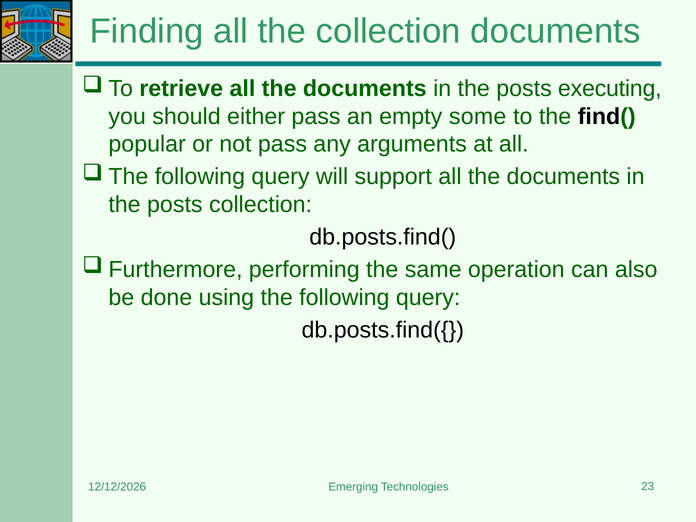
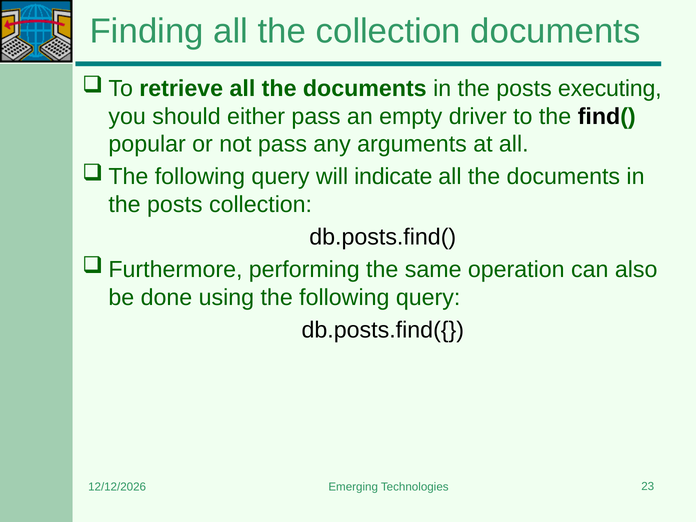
some: some -> driver
support: support -> indicate
